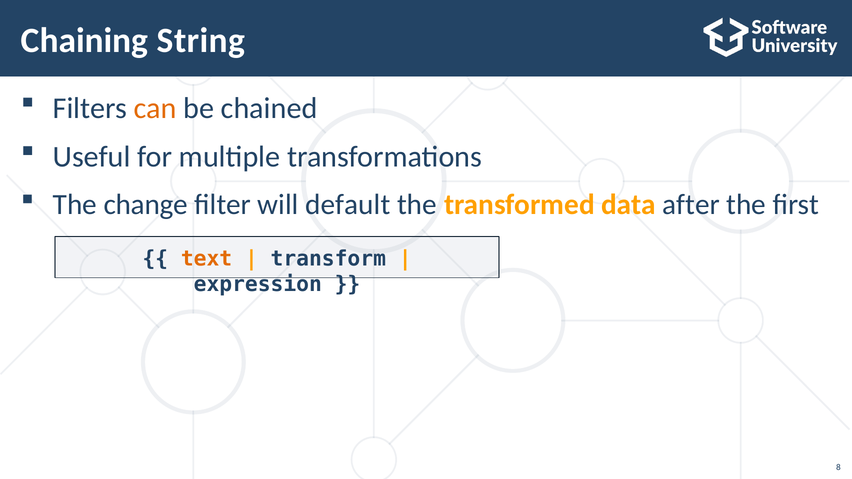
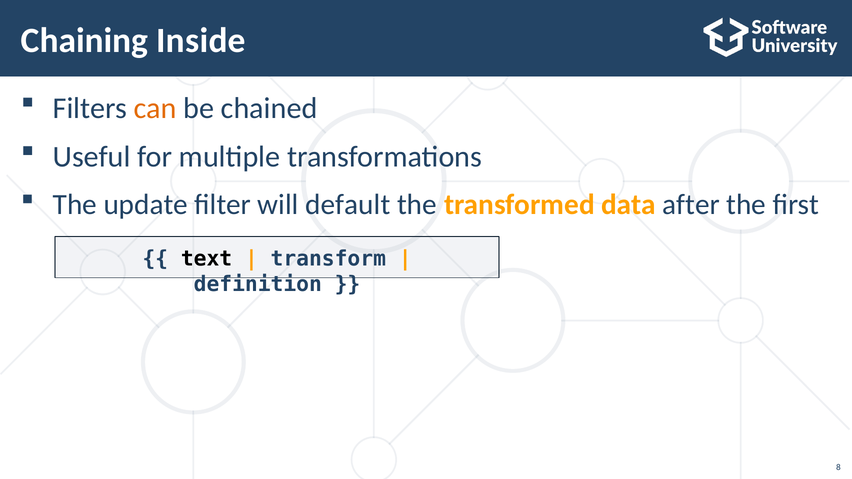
String: String -> Inside
change: change -> update
text colour: orange -> black
expression: expression -> definition
